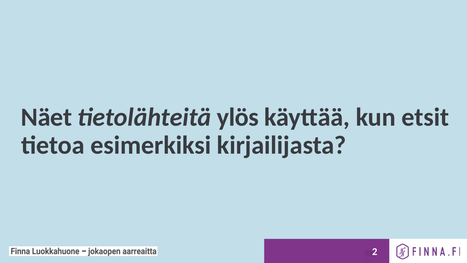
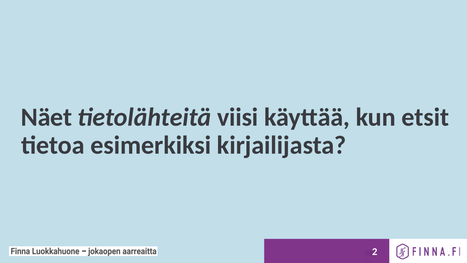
ylös: ylös -> viisi
